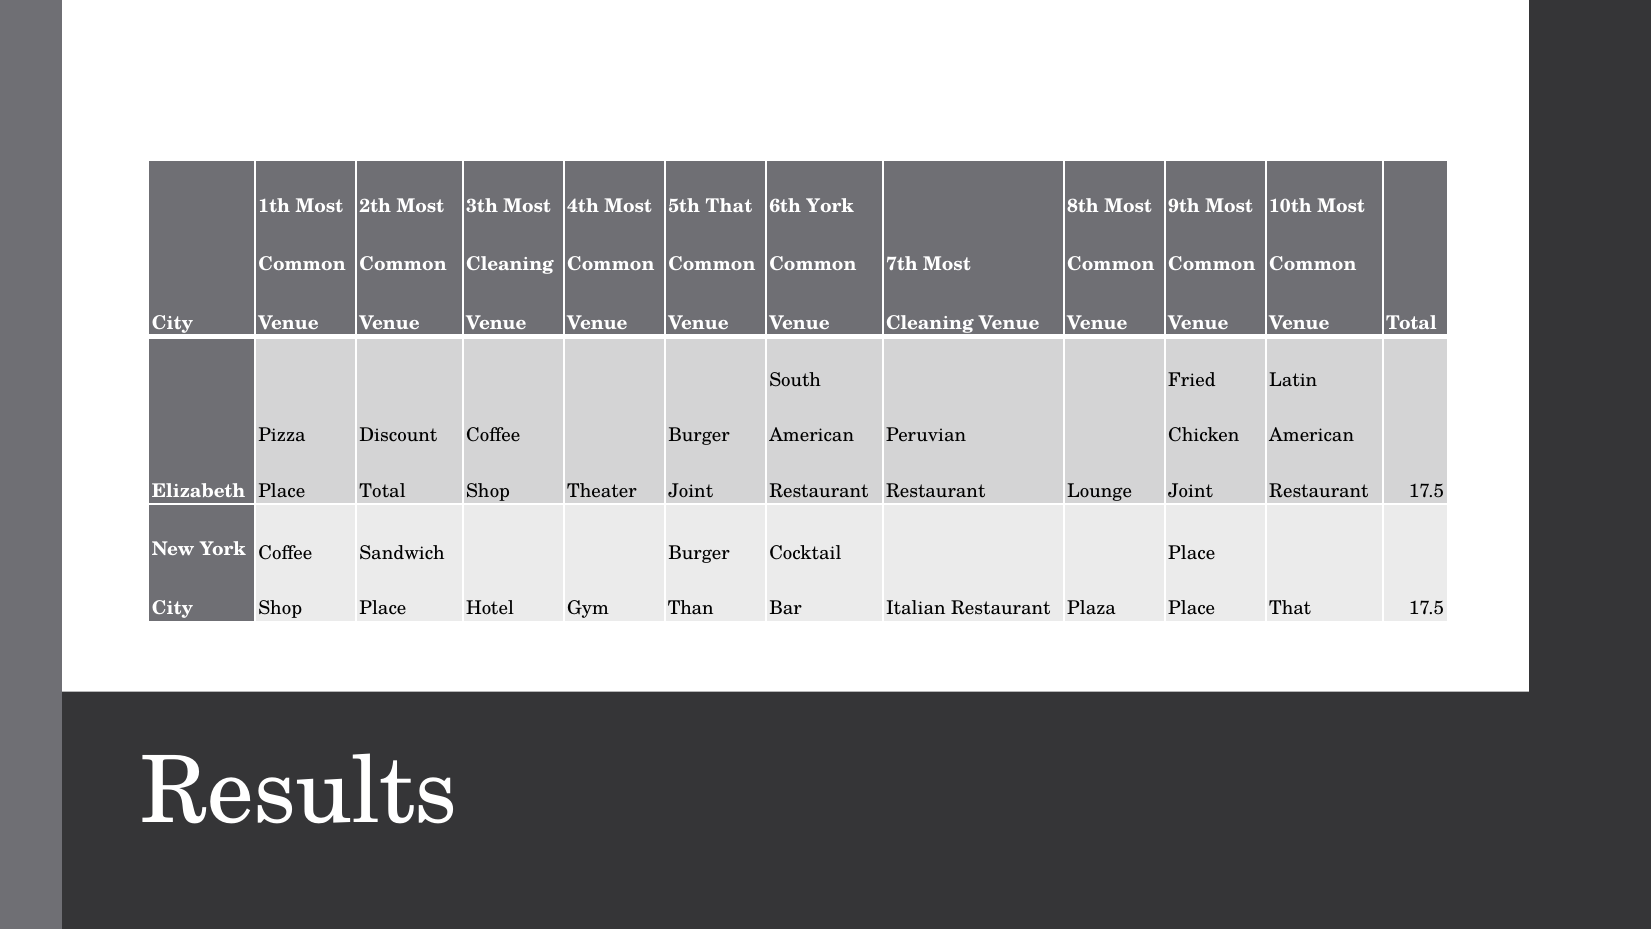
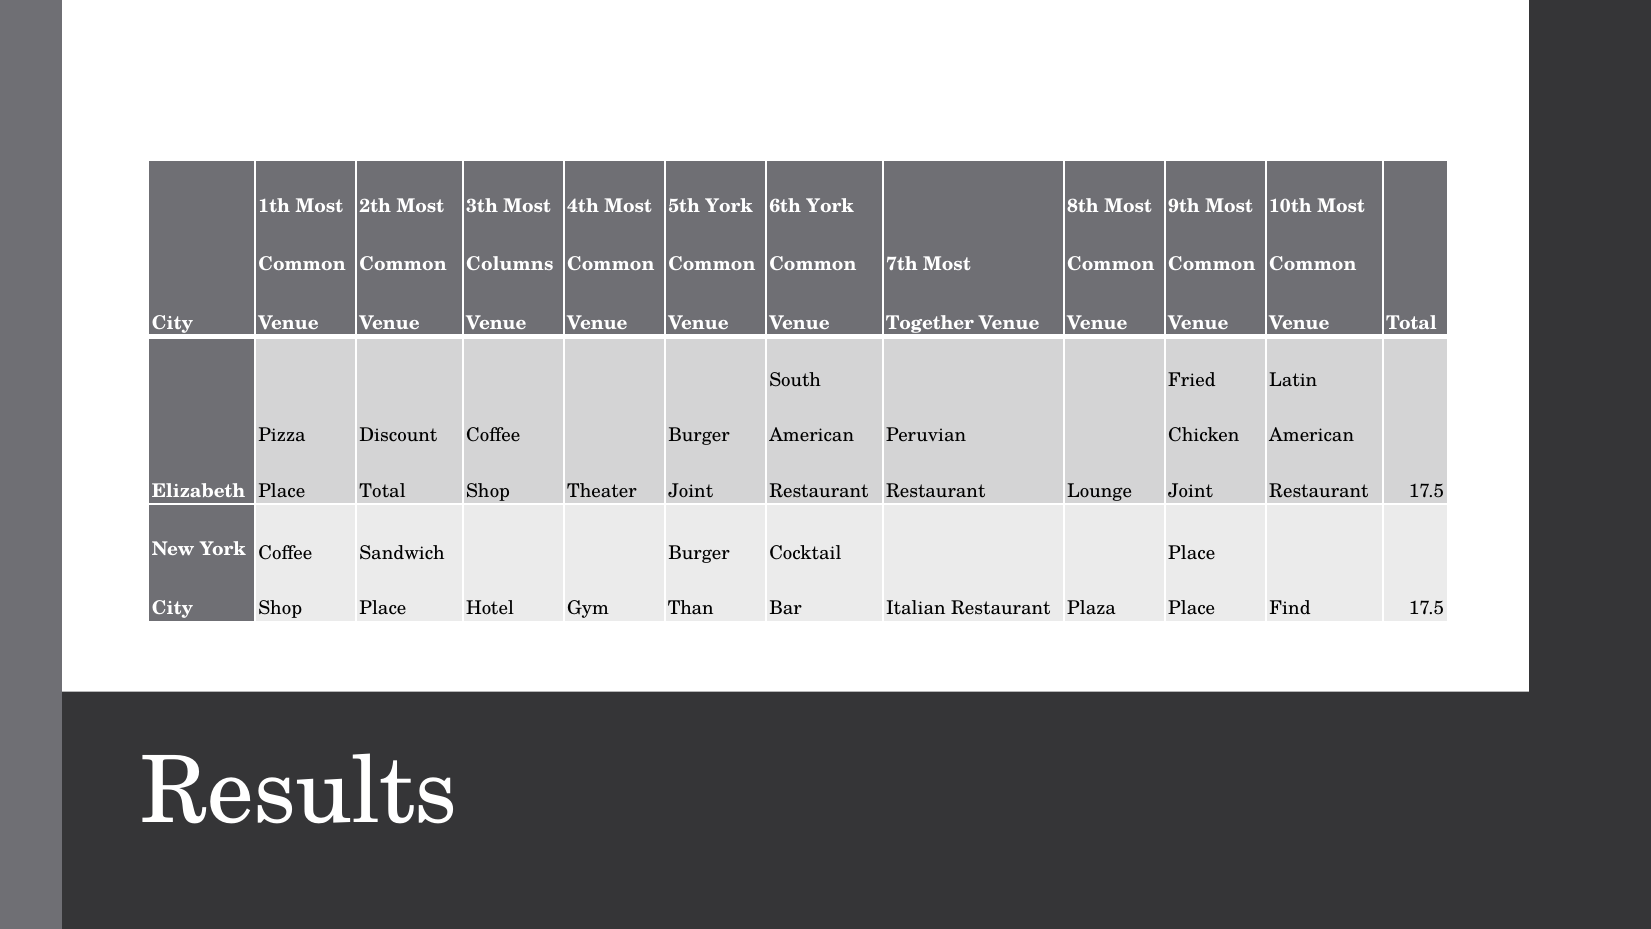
5th That: That -> York
Cleaning at (510, 265): Cleaning -> Columns
Cleaning at (930, 323): Cleaning -> Together
Place That: That -> Find
